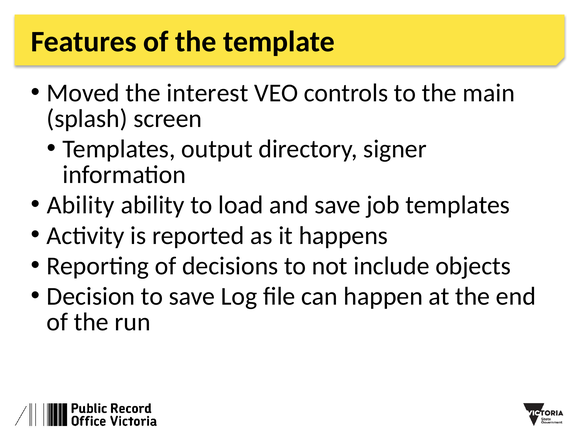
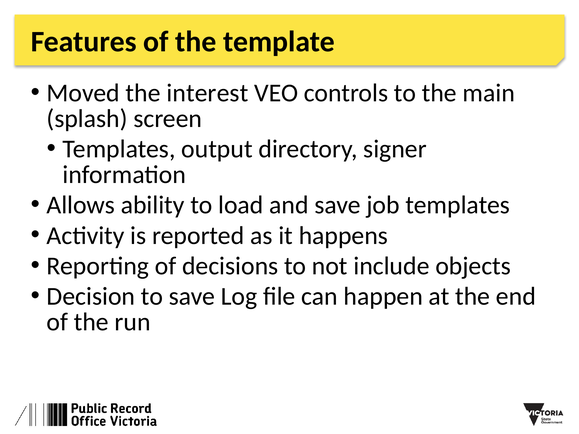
Ability at (81, 205): Ability -> Allows
